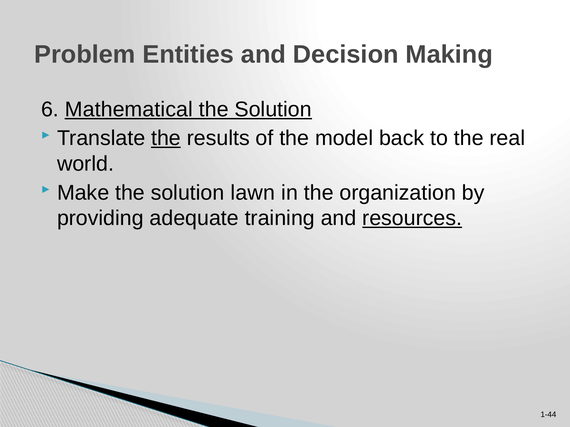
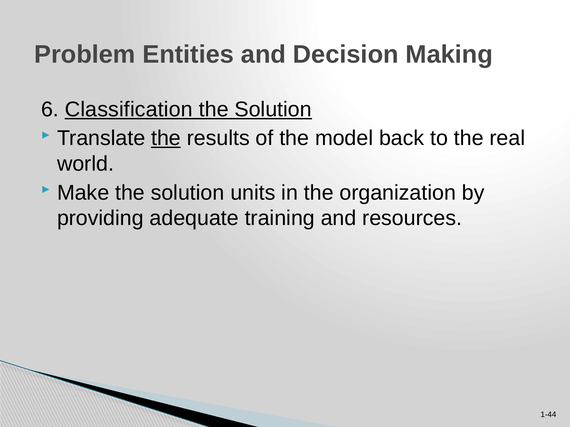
Mathematical: Mathematical -> Classification
lawn: lawn -> units
resources underline: present -> none
